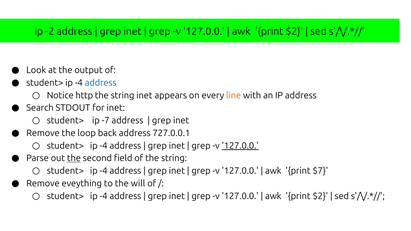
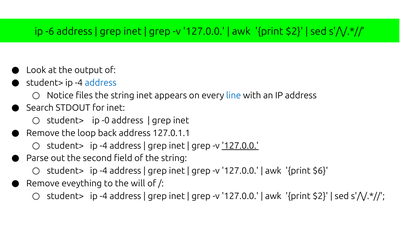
-2: -2 -> -6
http: http -> files
line colour: orange -> blue
-7: -7 -> -0
727.0.0.1: 727.0.0.1 -> 127.0.1.1
the at (74, 158) underline: present -> none
$7: $7 -> $6
